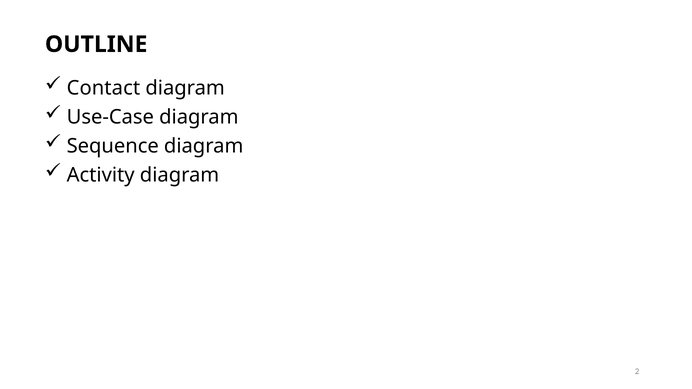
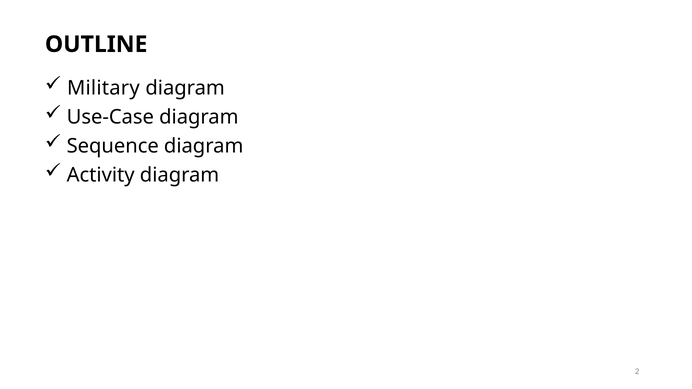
Contact: Contact -> Military
